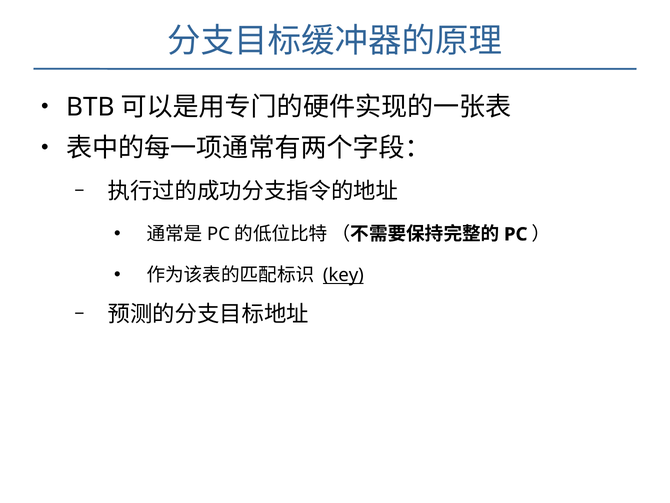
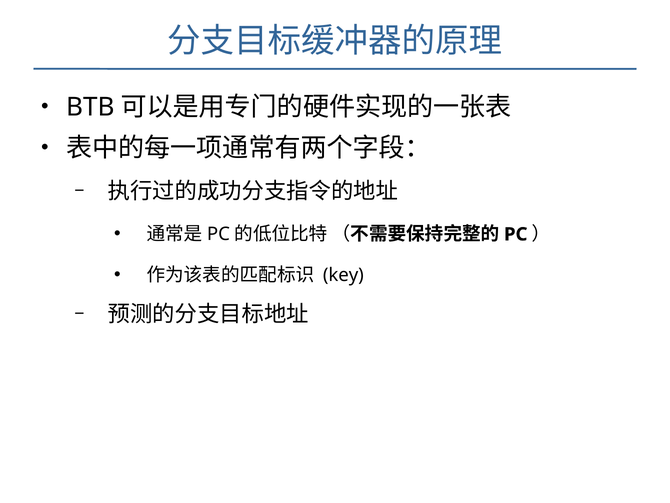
key underline: present -> none
